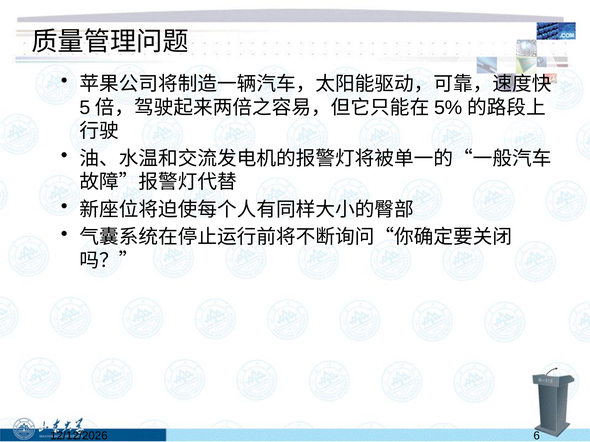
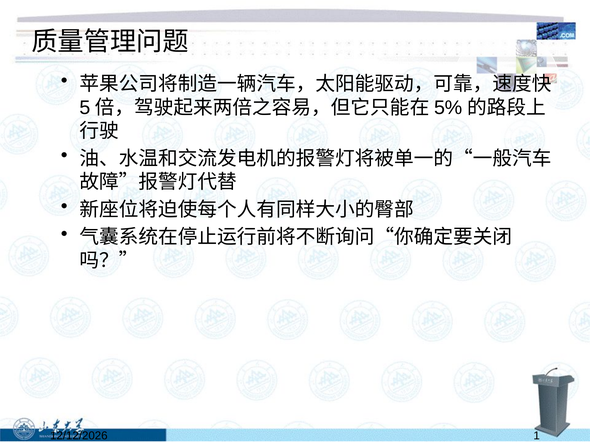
6: 6 -> 1
